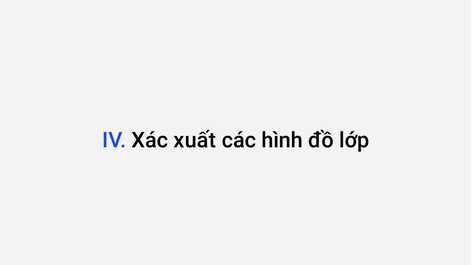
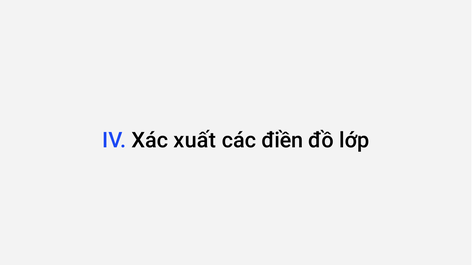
hình: hình -> điền
